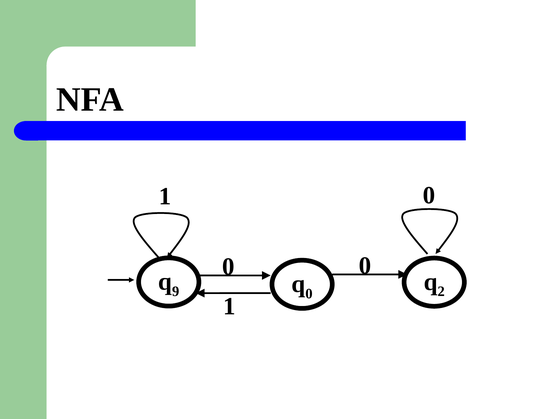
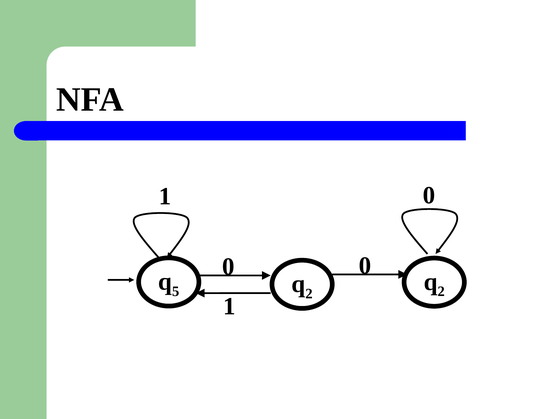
9: 9 -> 5
0 at (309, 294): 0 -> 2
